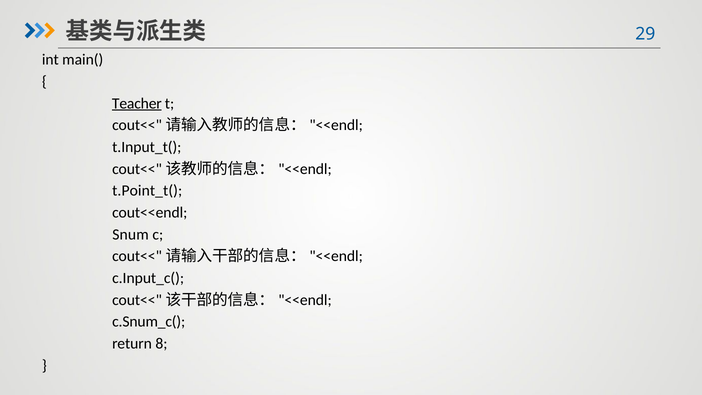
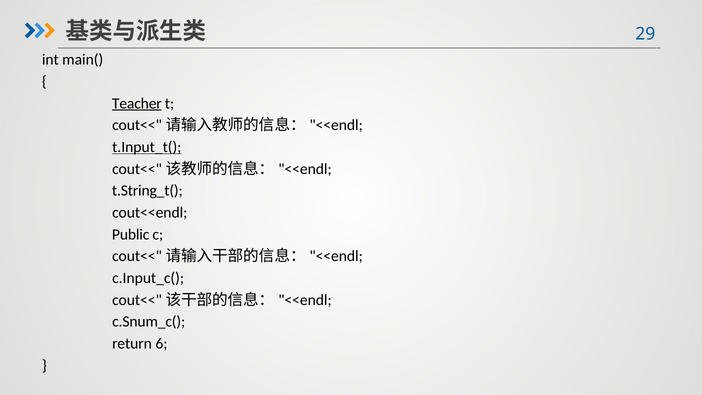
t.Input_t( underline: none -> present
t.Point_t(: t.Point_t( -> t.String_t(
Snum: Snum -> Public
8: 8 -> 6
